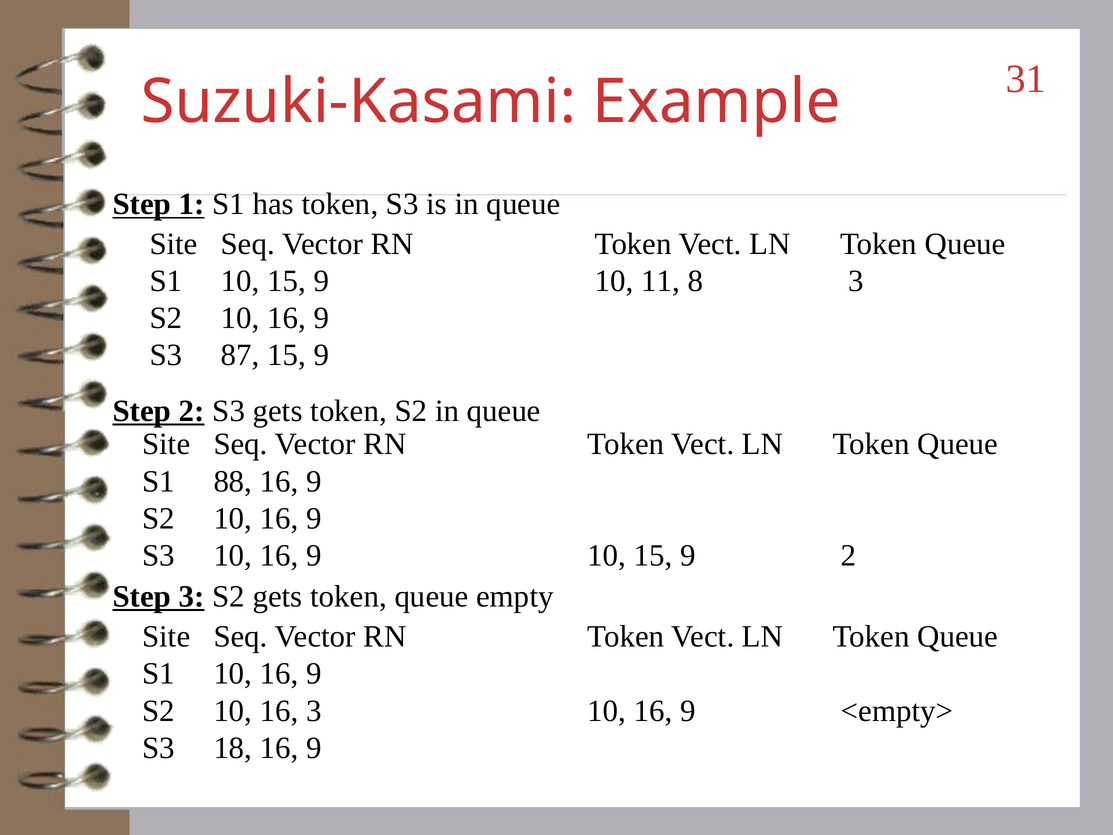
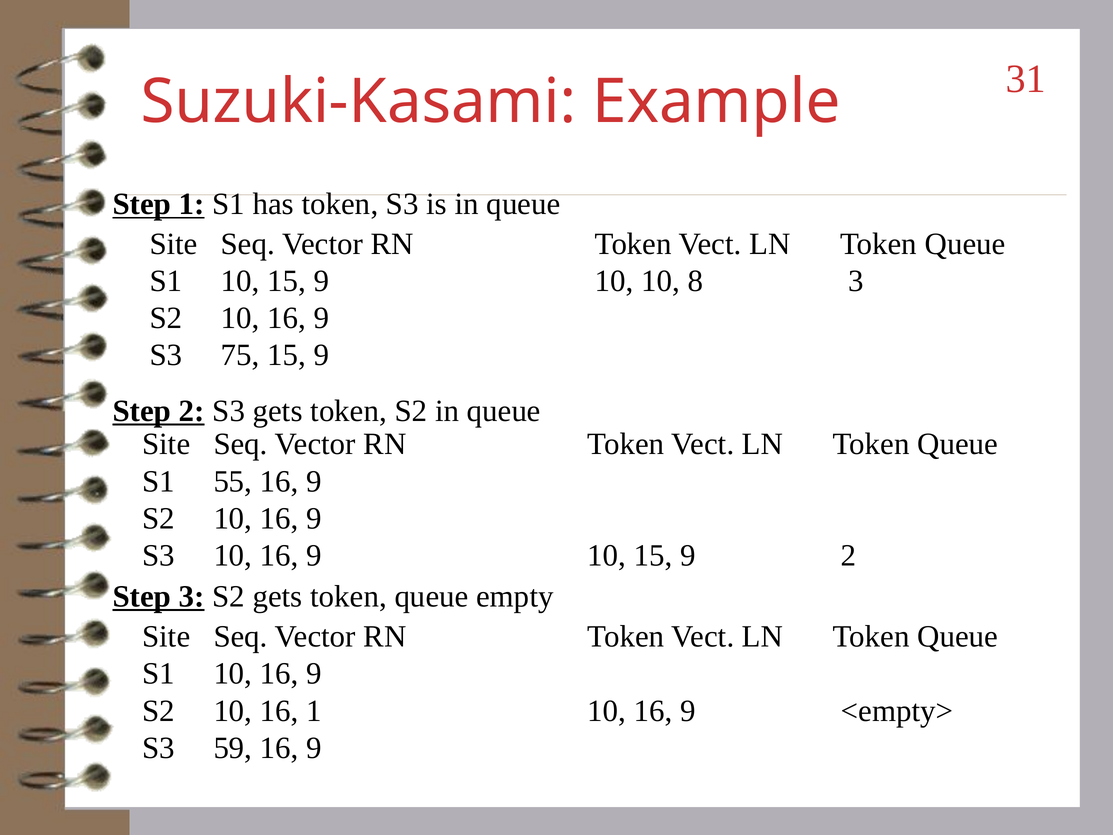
10 11: 11 -> 10
87: 87 -> 75
88: 88 -> 55
16 3: 3 -> 1
18: 18 -> 59
